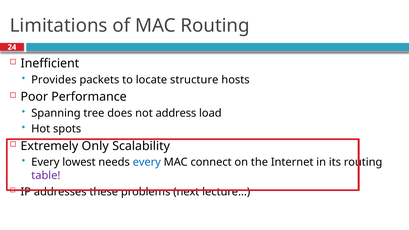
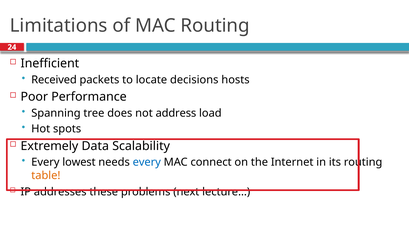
Provides: Provides -> Received
structure: structure -> decisions
Only: Only -> Data
table colour: purple -> orange
